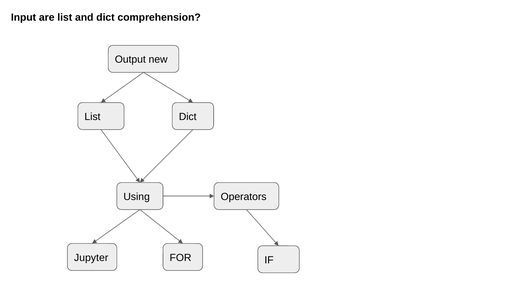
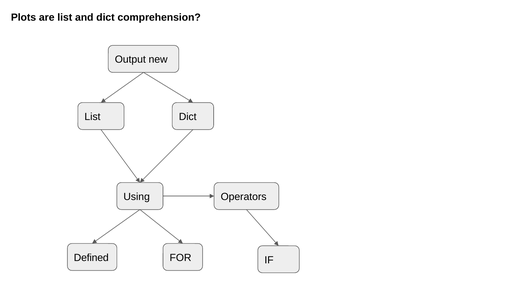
Input: Input -> Plots
Jupyter: Jupyter -> Defined
